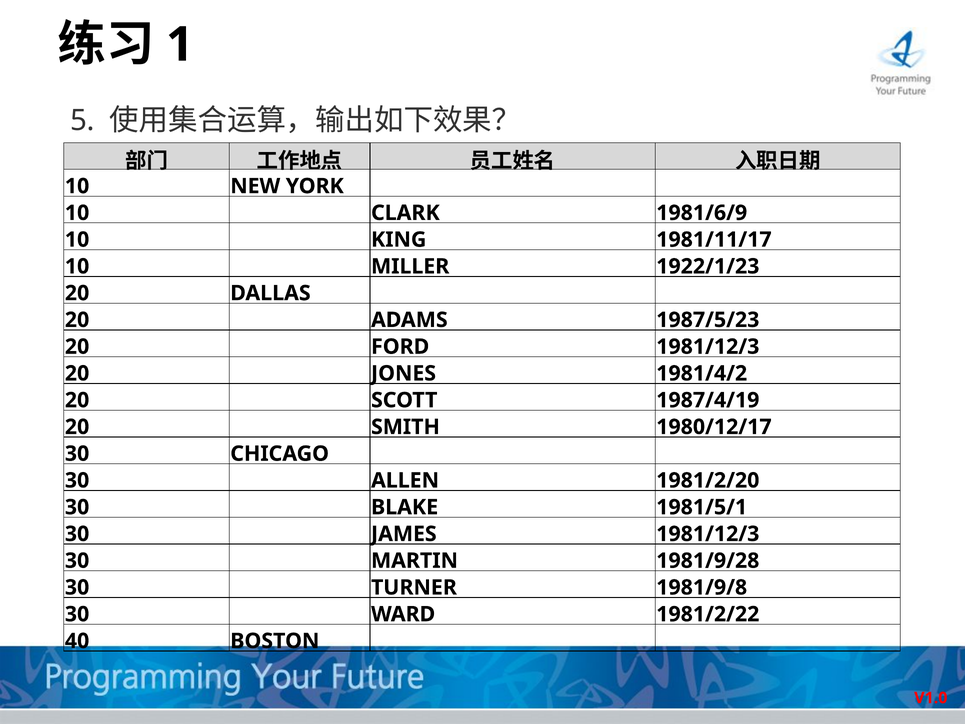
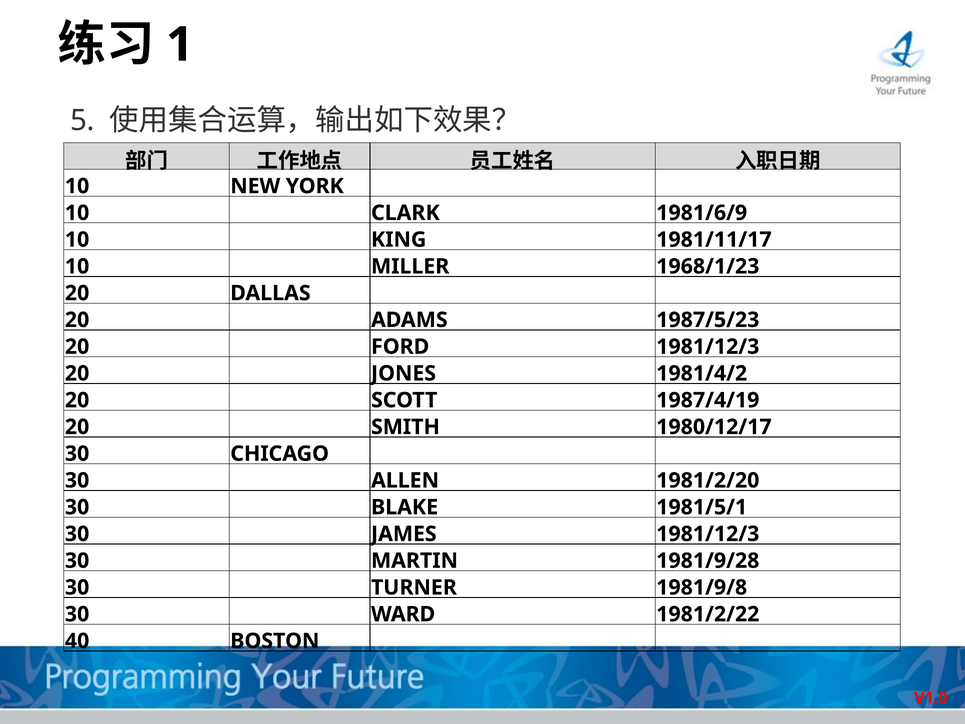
1922/1/23: 1922/1/23 -> 1968/1/23
